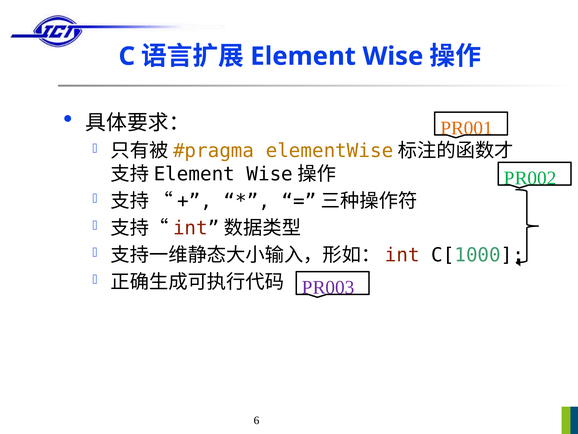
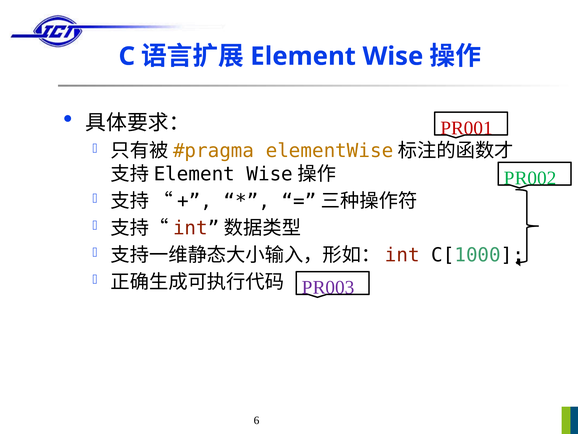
PR001 colour: orange -> red
